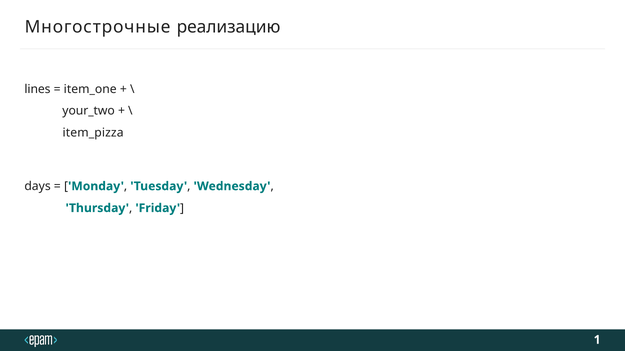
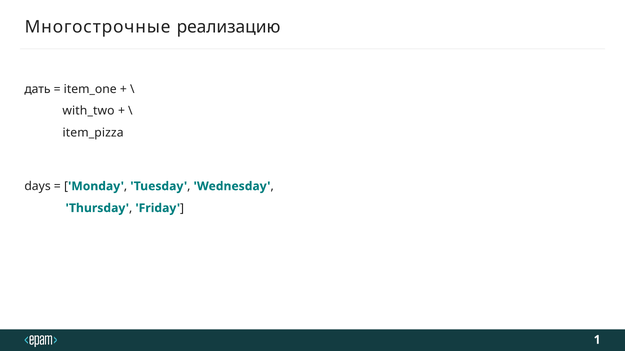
lines: lines -> дать
your_two: your_two -> with_two
